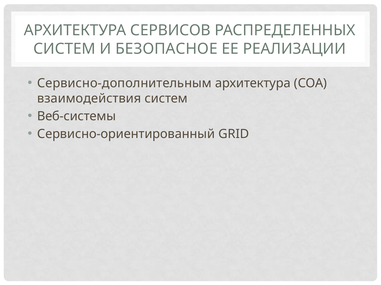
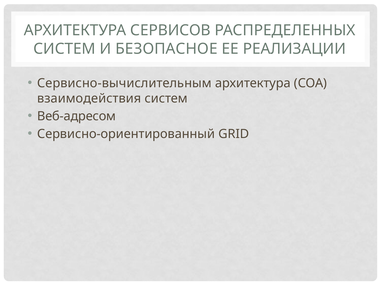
Сервисно-дополнительным: Сервисно-дополнительным -> Сервисно-вычислительным
Веб-системы: Веб-системы -> Веб-адресом
